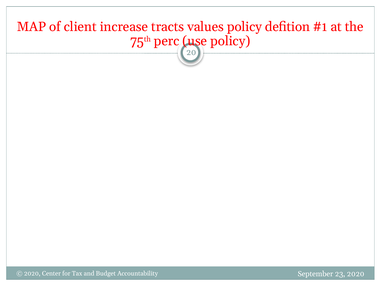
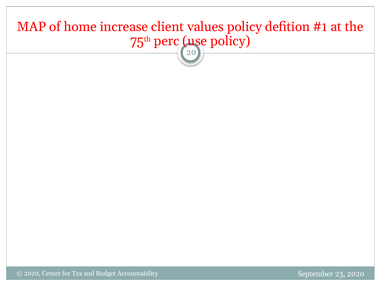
client: client -> home
tracts: tracts -> client
